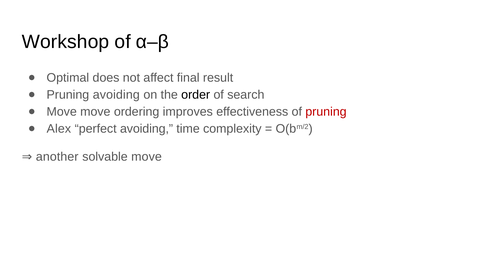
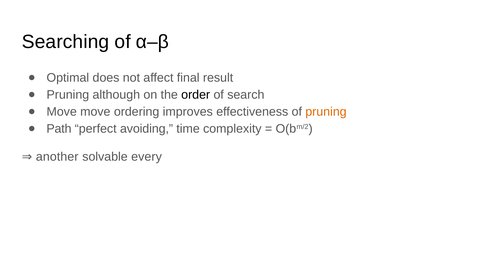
Workshop: Workshop -> Searching
Pruning avoiding: avoiding -> although
pruning at (326, 112) colour: red -> orange
Alex: Alex -> Path
solvable move: move -> every
